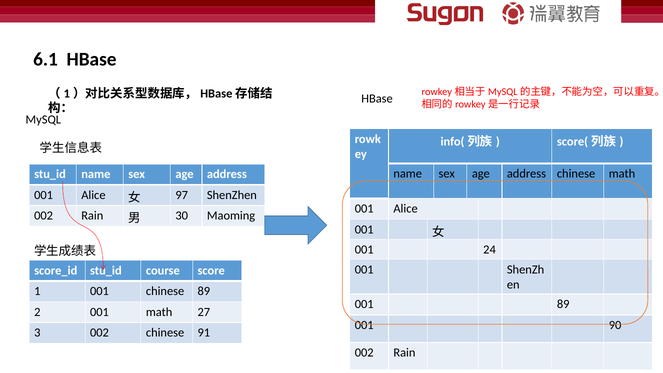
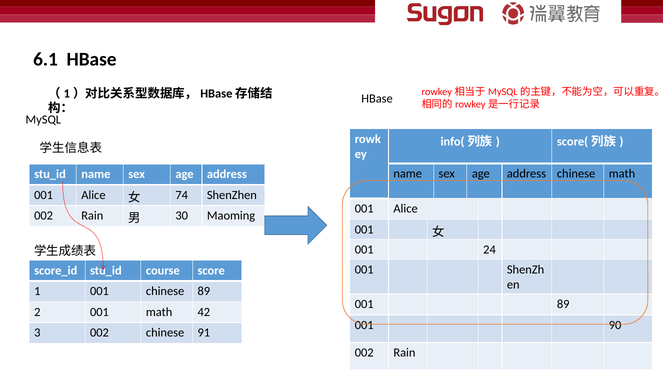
97: 97 -> 74
27: 27 -> 42
